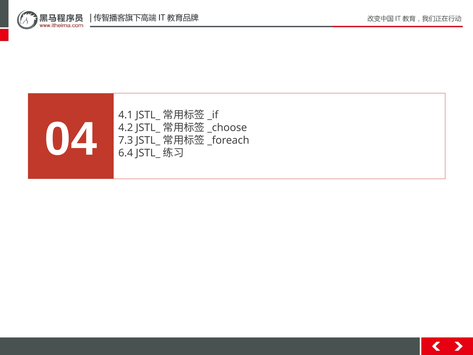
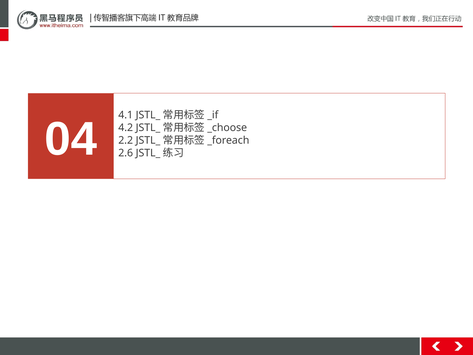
7.3: 7.3 -> 2.2
6.4: 6.4 -> 2.6
